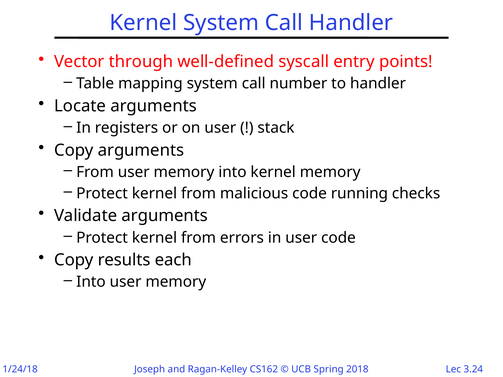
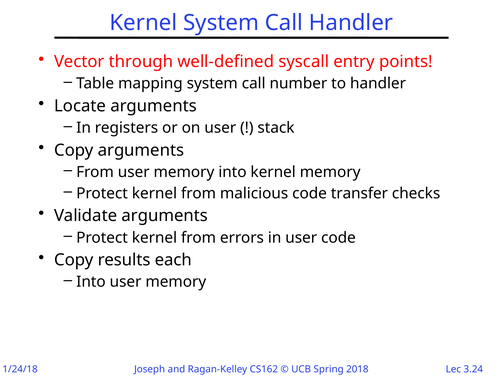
running: running -> transfer
